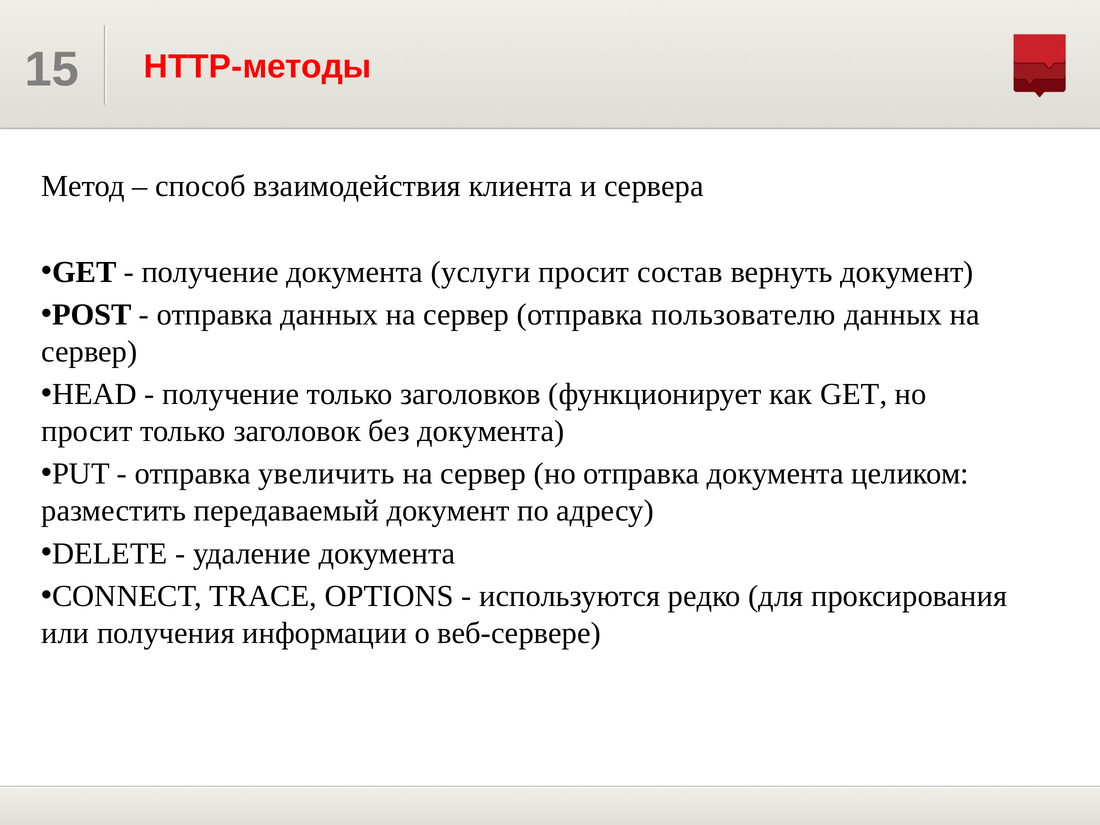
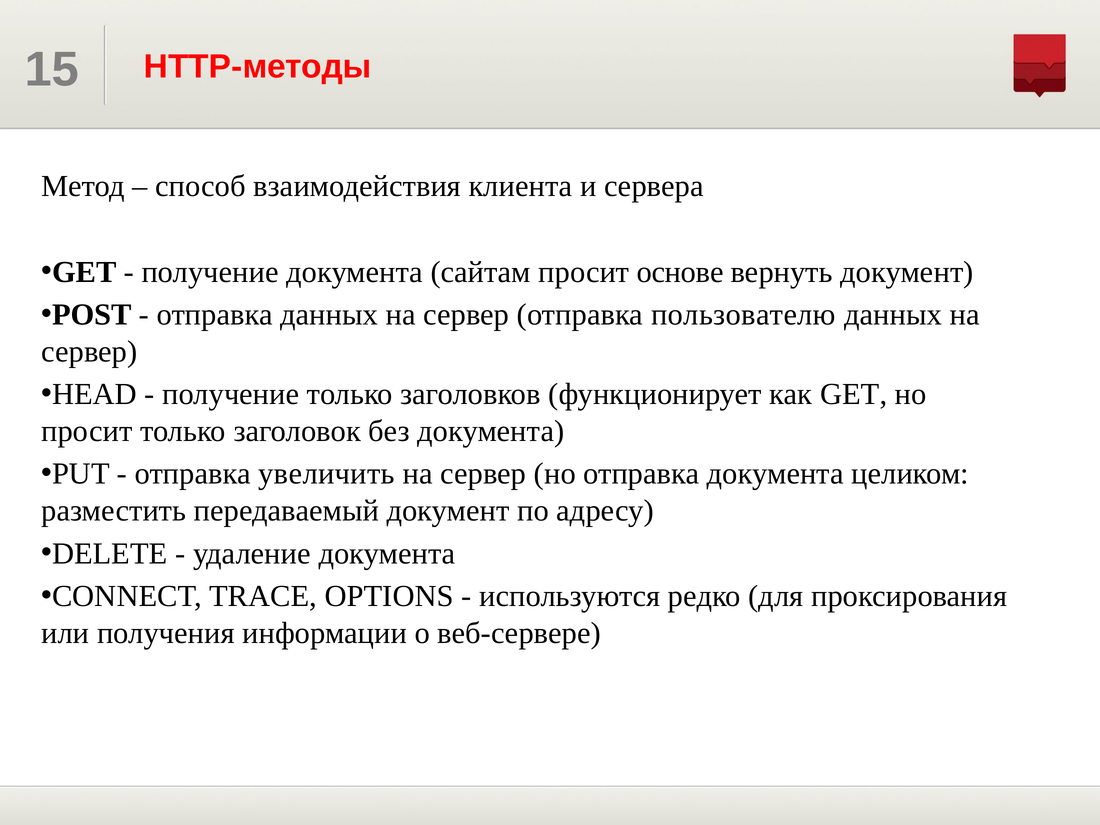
услуги: услуги -> сайтам
состав: состав -> основе
